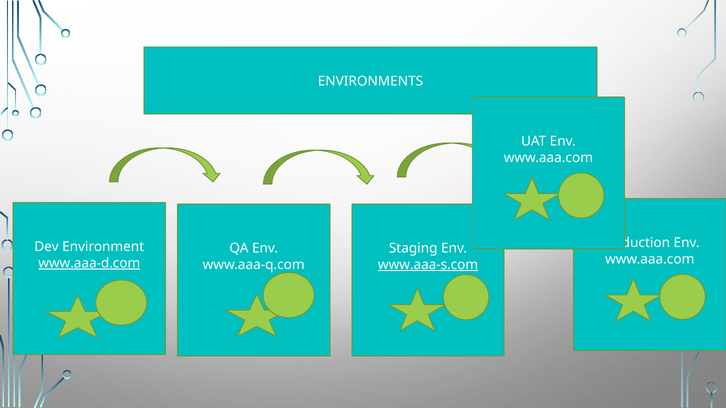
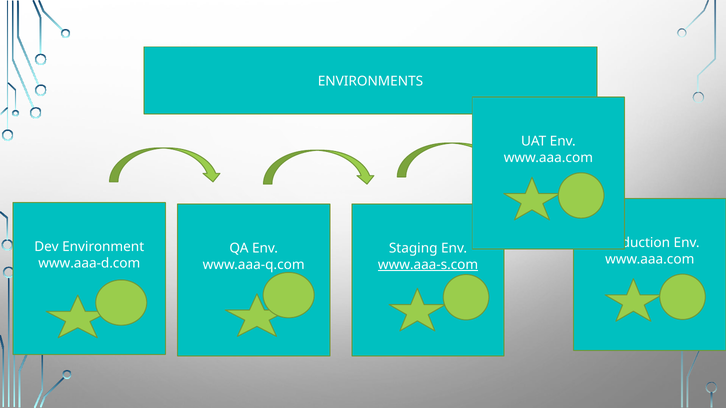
www.aaa-d.com underline: present -> none
